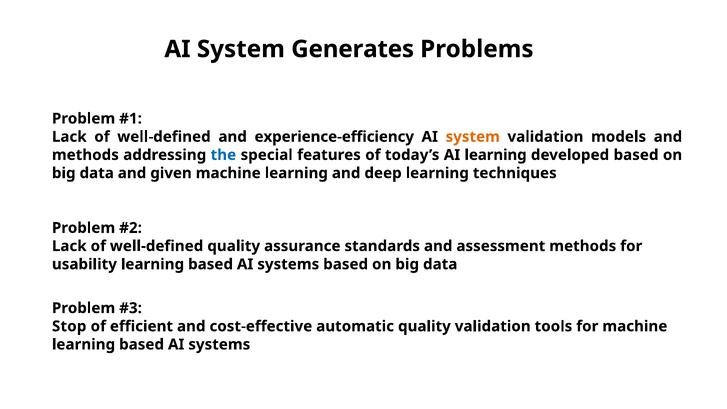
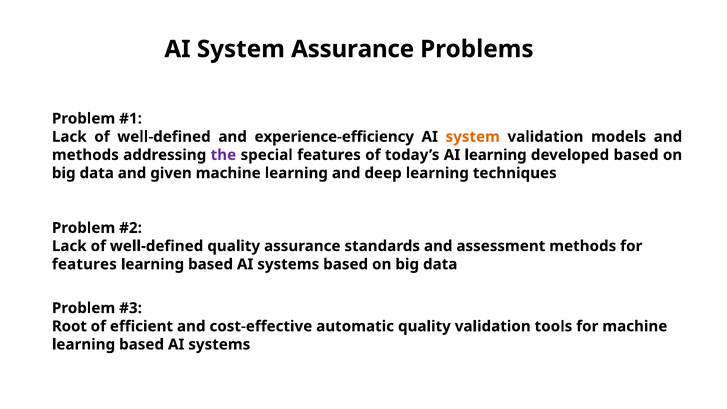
System Generates: Generates -> Assurance
the colour: blue -> purple
usability at (84, 264): usability -> features
Stop: Stop -> Root
